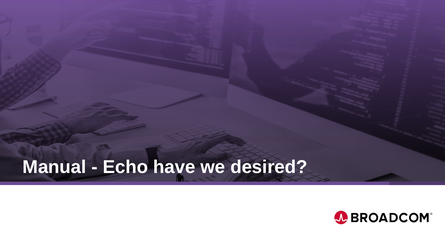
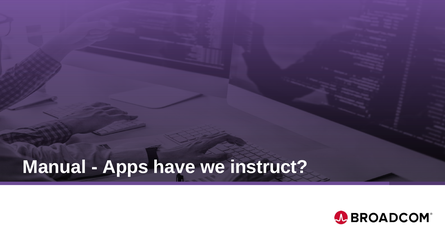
Echo: Echo -> Apps
desired: desired -> instruct
